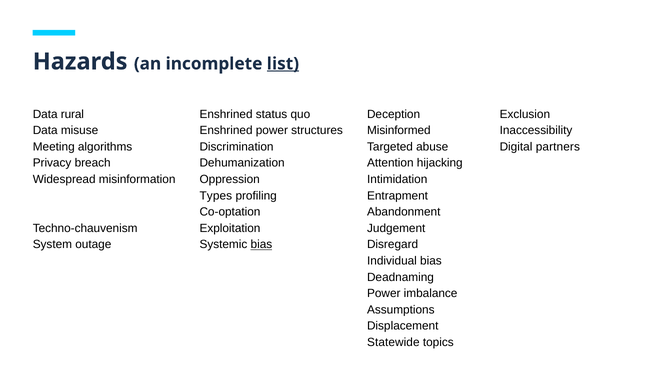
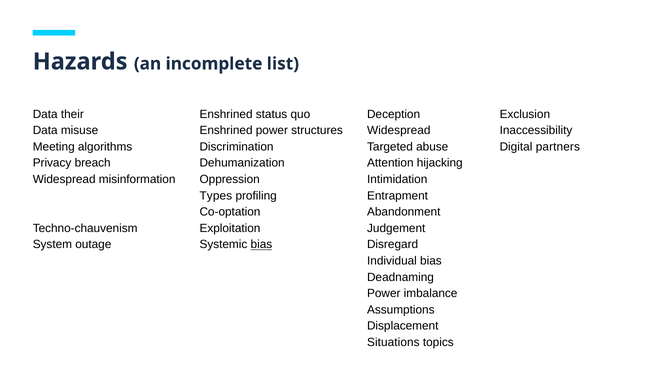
list underline: present -> none
rural: rural -> their
Misinformed at (399, 130): Misinformed -> Widespread
Statewide: Statewide -> Situations
